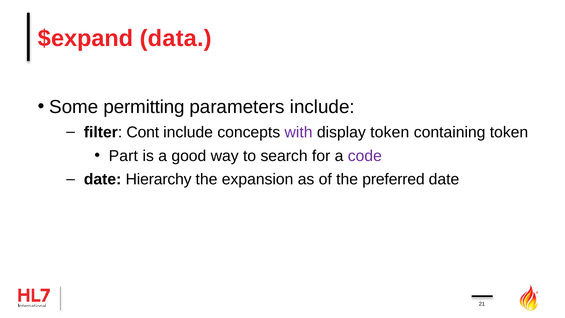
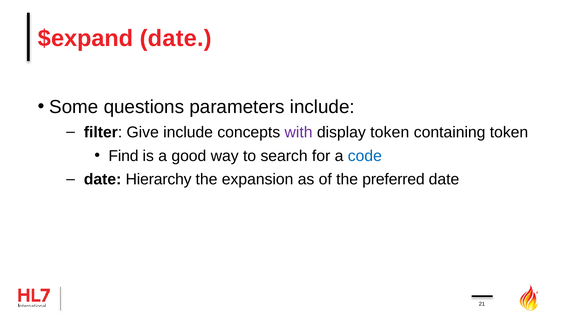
$expand data: data -> date
permitting: permitting -> questions
Cont: Cont -> Give
Part: Part -> Find
code colour: purple -> blue
